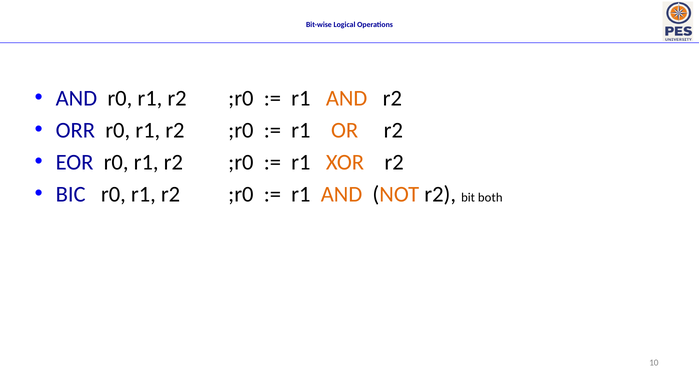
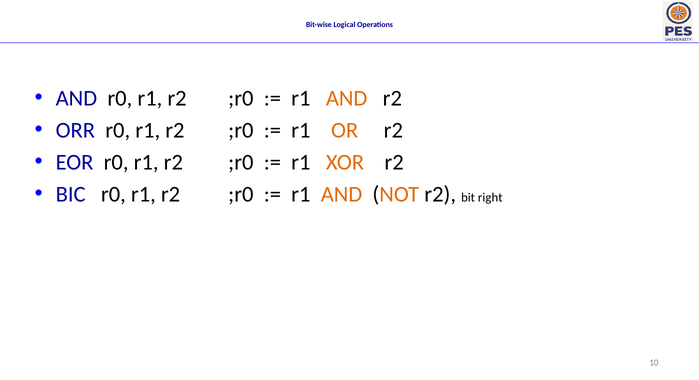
both: both -> right
